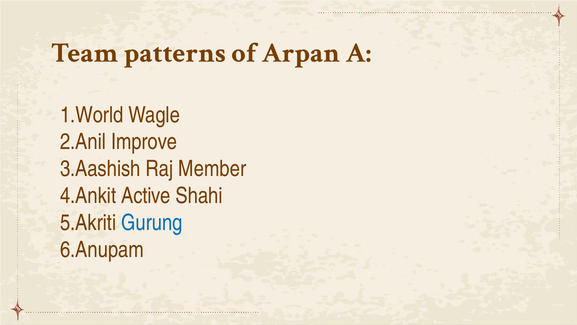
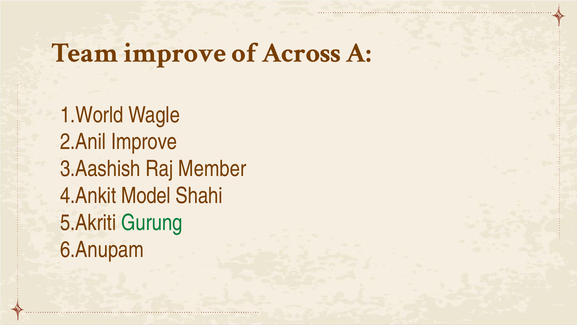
Team patterns: patterns -> improve
Arpan: Arpan -> Across
Active: Active -> Model
Gurung colour: blue -> green
